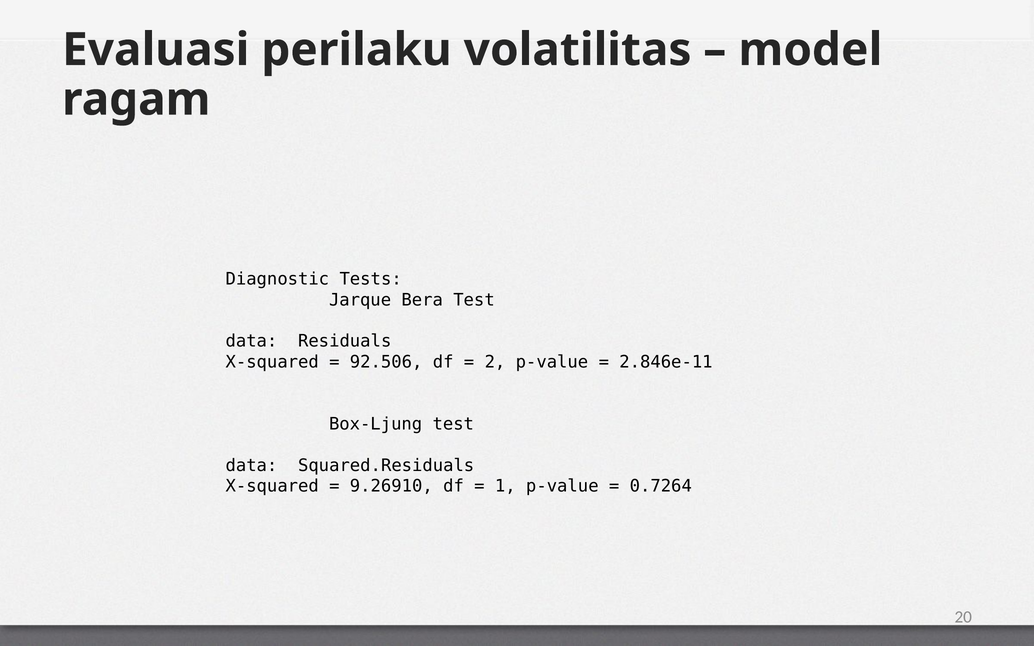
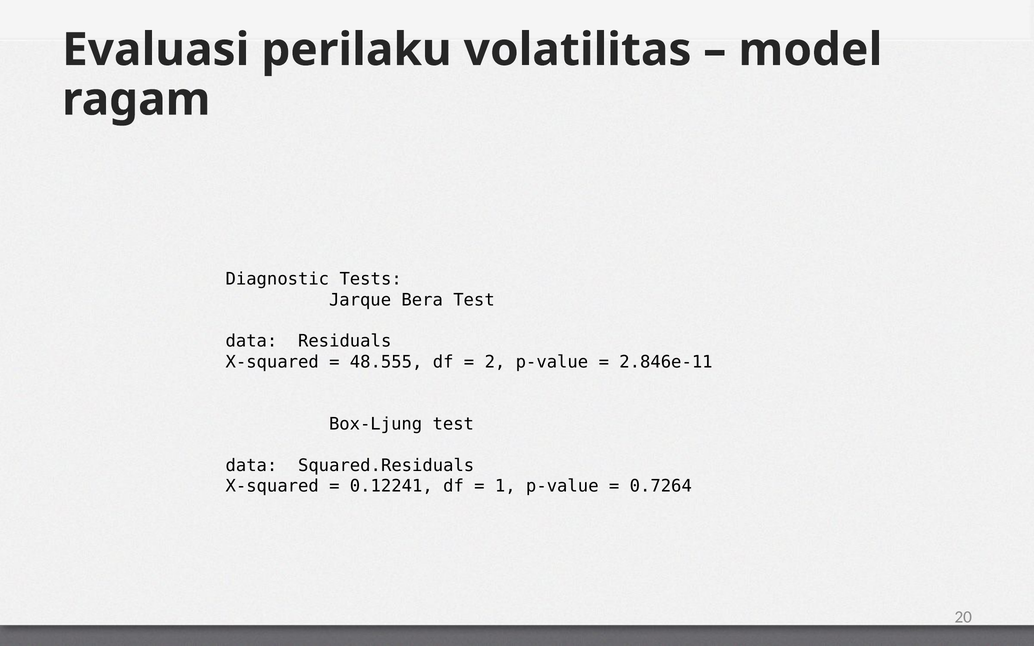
92.506: 92.506 -> 48.555
9.26910: 9.26910 -> 0.12241
